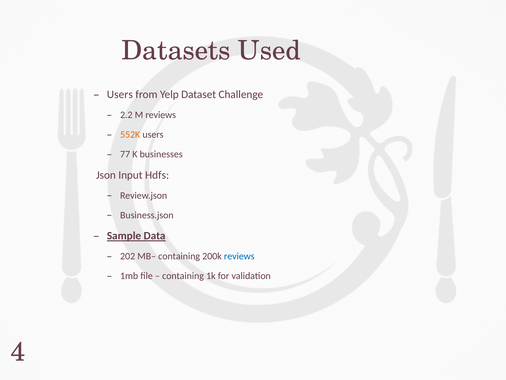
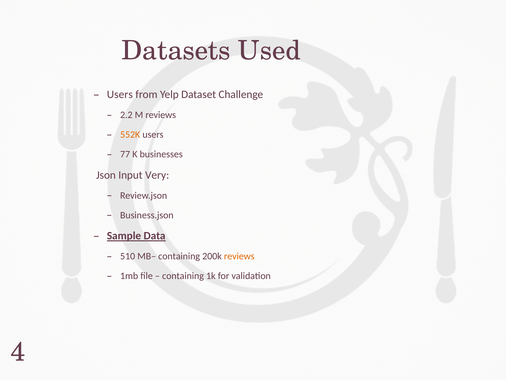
Hdfs: Hdfs -> Very
202: 202 -> 510
reviews at (239, 256) colour: blue -> orange
